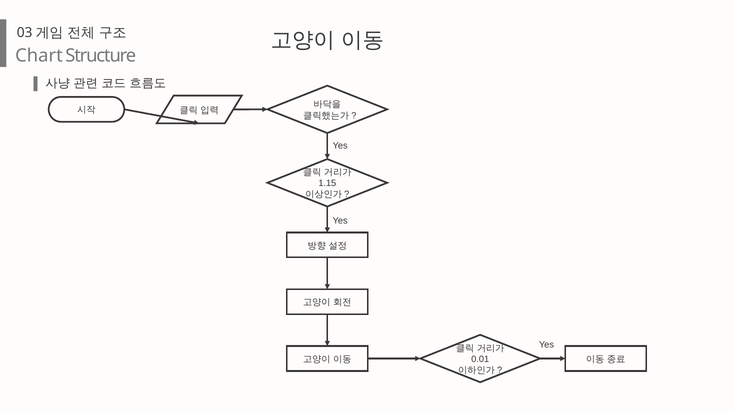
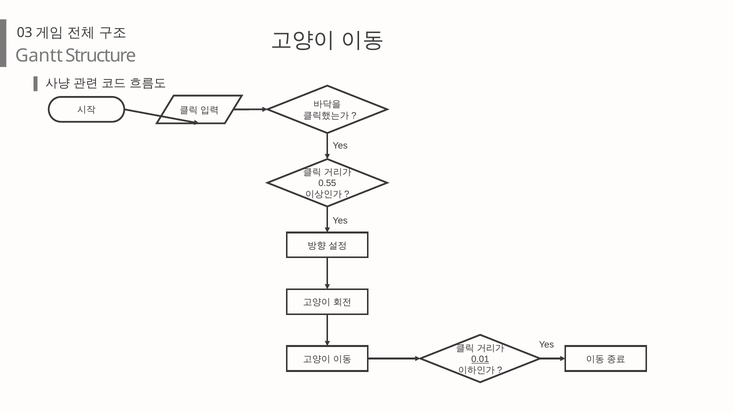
Chart: Chart -> Gantt
1.15: 1.15 -> 0.55
0.01 underline: none -> present
